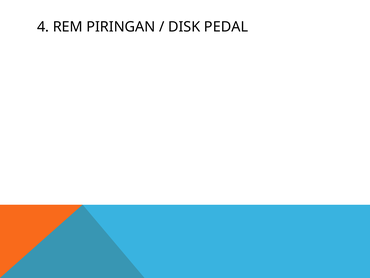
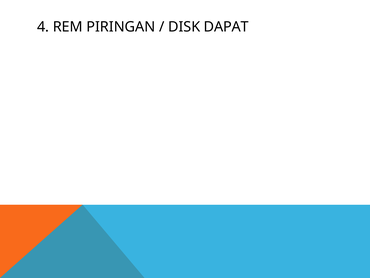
PEDAL: PEDAL -> DAPAT
